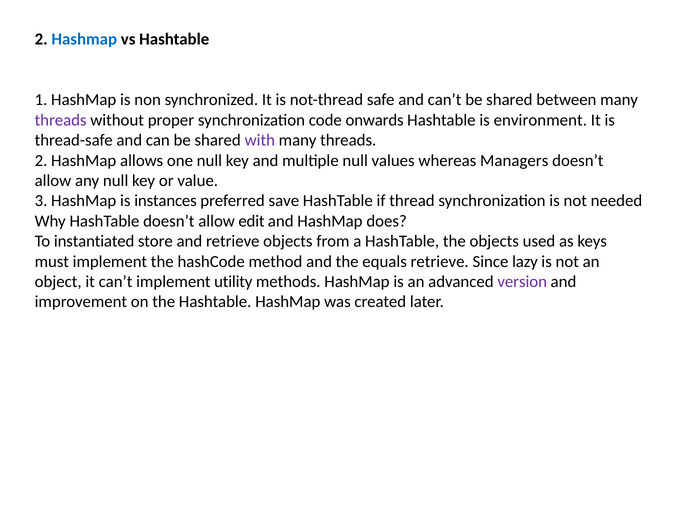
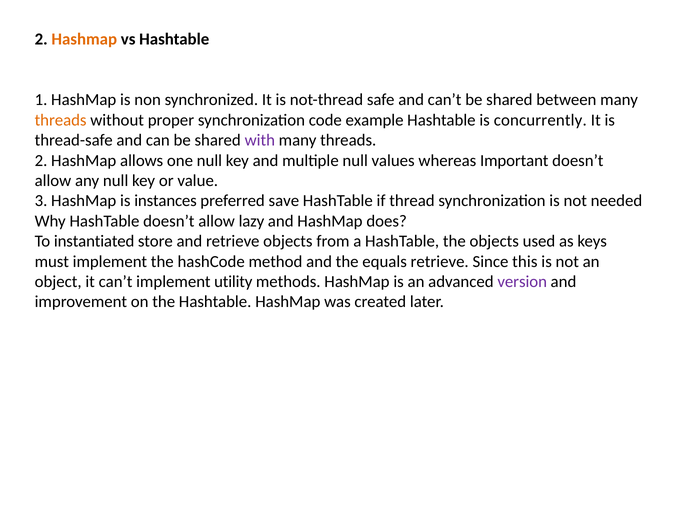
Hashmap at (84, 39) colour: blue -> orange
threads at (61, 120) colour: purple -> orange
onwards: onwards -> example
environment: environment -> concurrently
Managers: Managers -> Important
edit: edit -> lazy
lazy: lazy -> this
